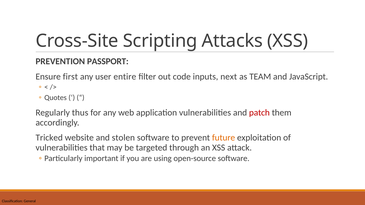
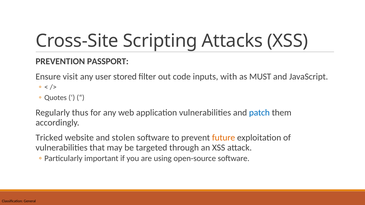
first: first -> visit
entire: entire -> stored
next: next -> with
TEAM: TEAM -> MUST
patch colour: red -> blue
